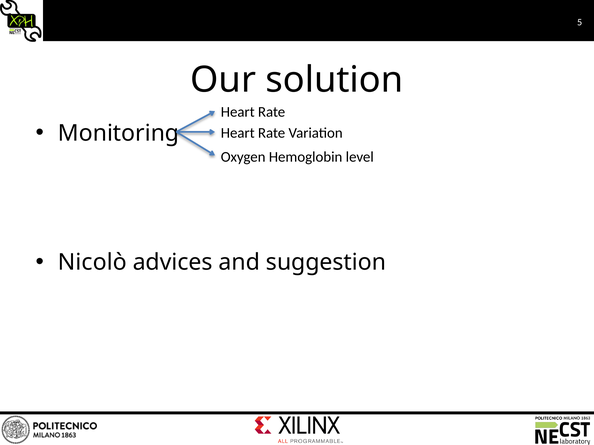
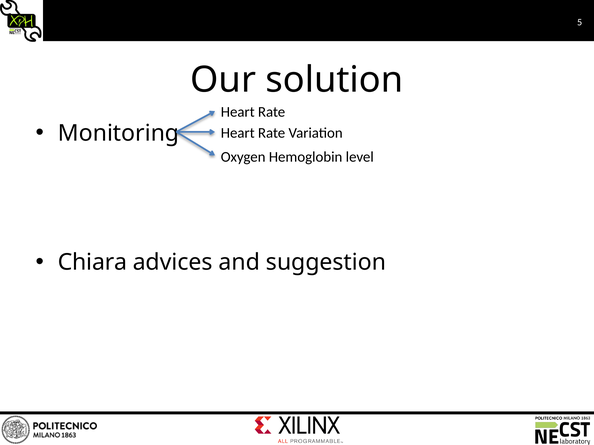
Nicolò: Nicolò -> Chiara
